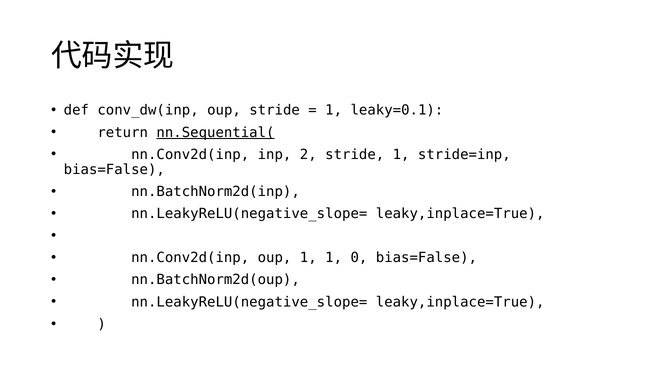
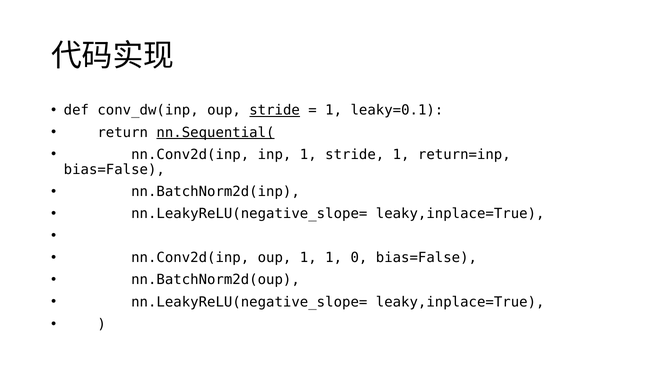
stride at (275, 110) underline: none -> present
inp 2: 2 -> 1
stride=inp: stride=inp -> return=inp
